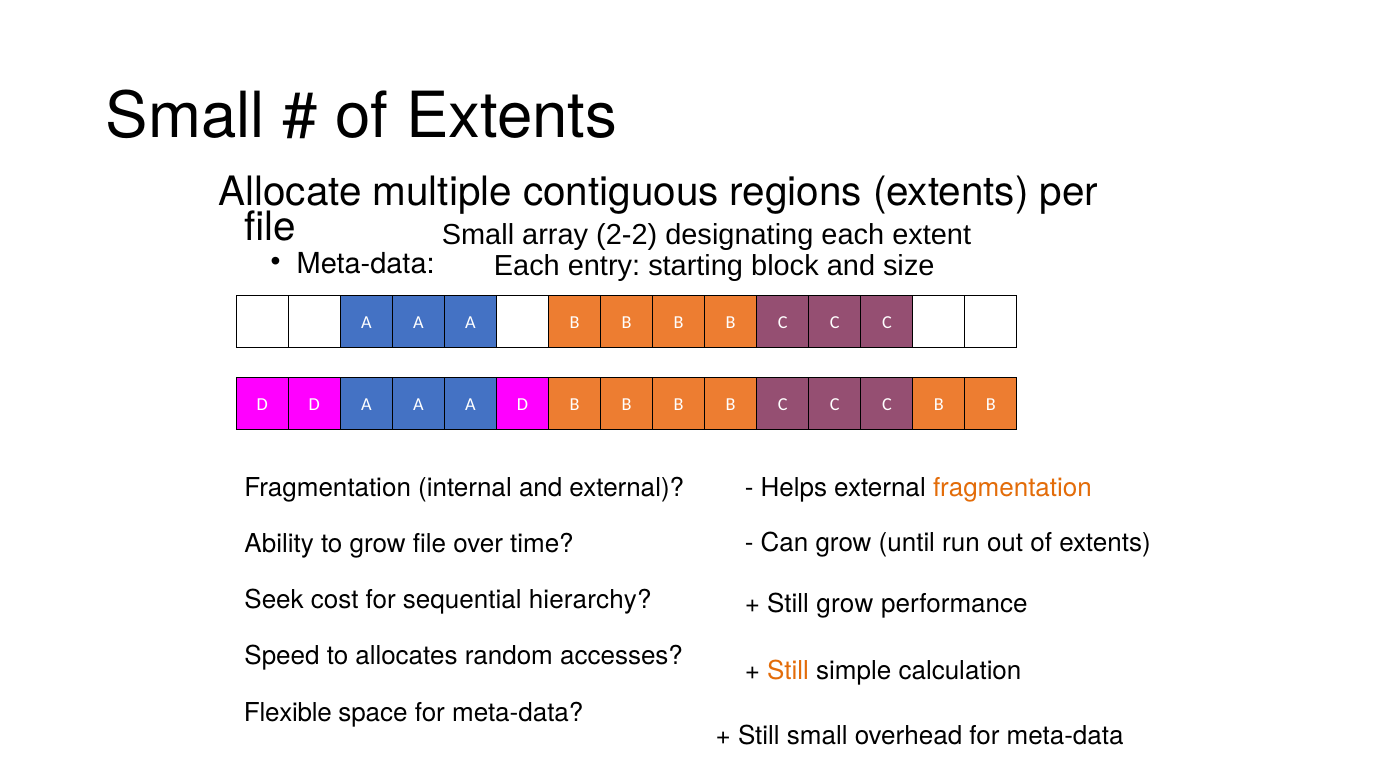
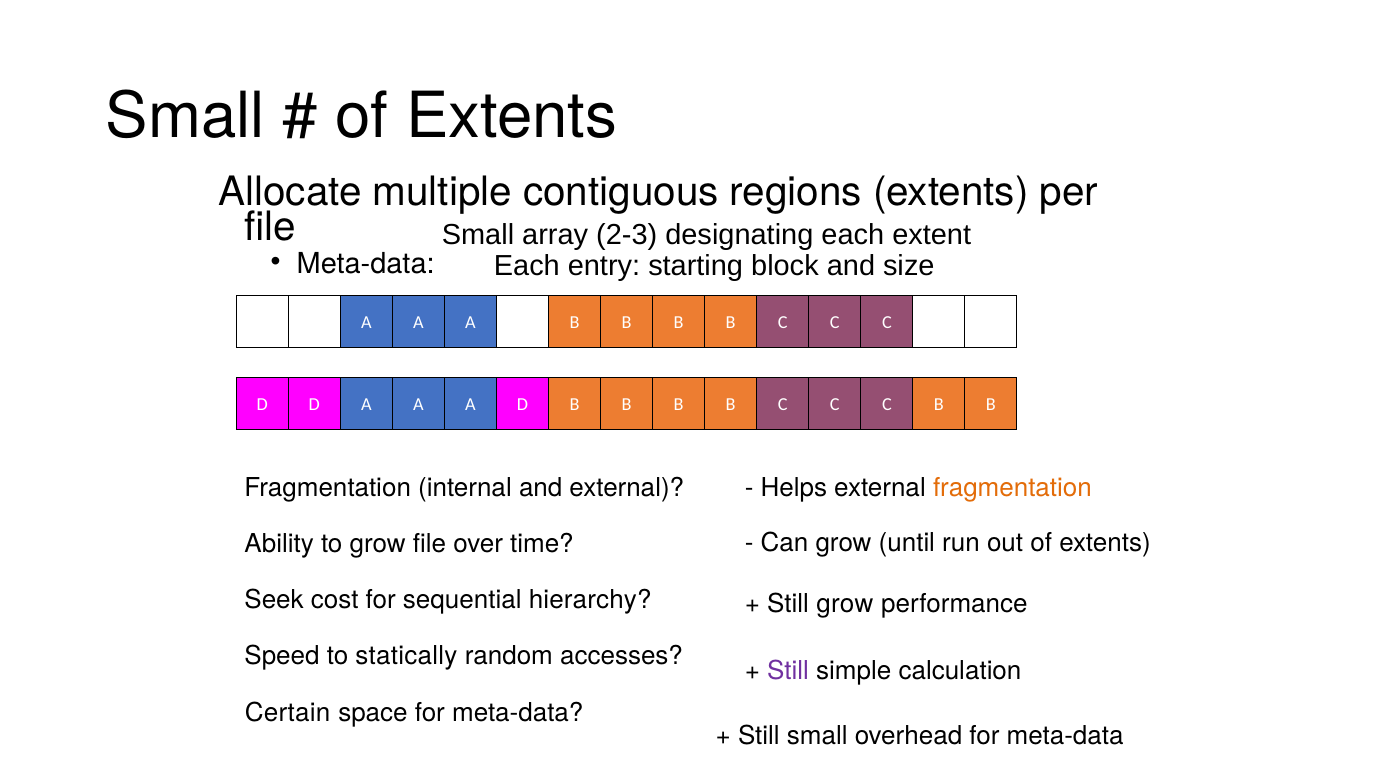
2-2: 2-2 -> 2-3
allocates: allocates -> statically
Still at (788, 671) colour: orange -> purple
Flexible: Flexible -> Certain
